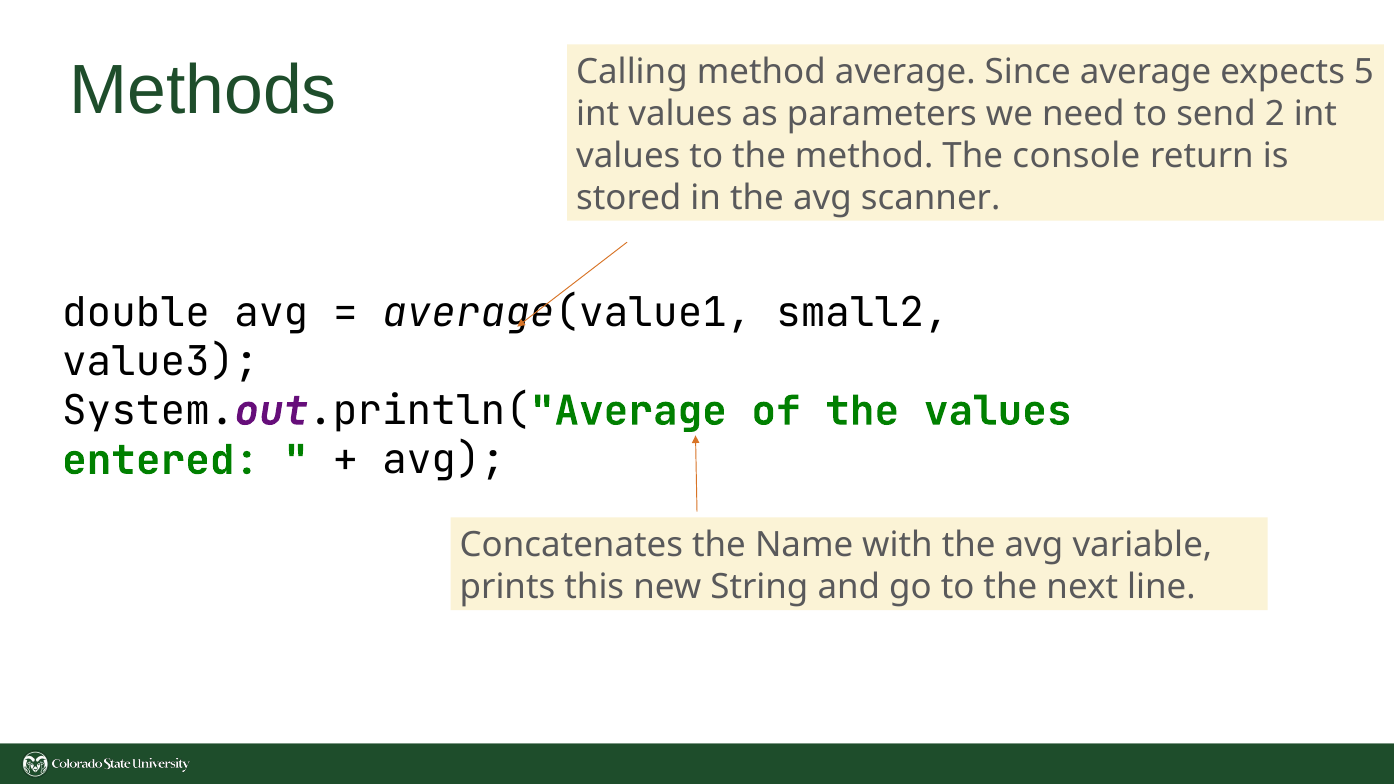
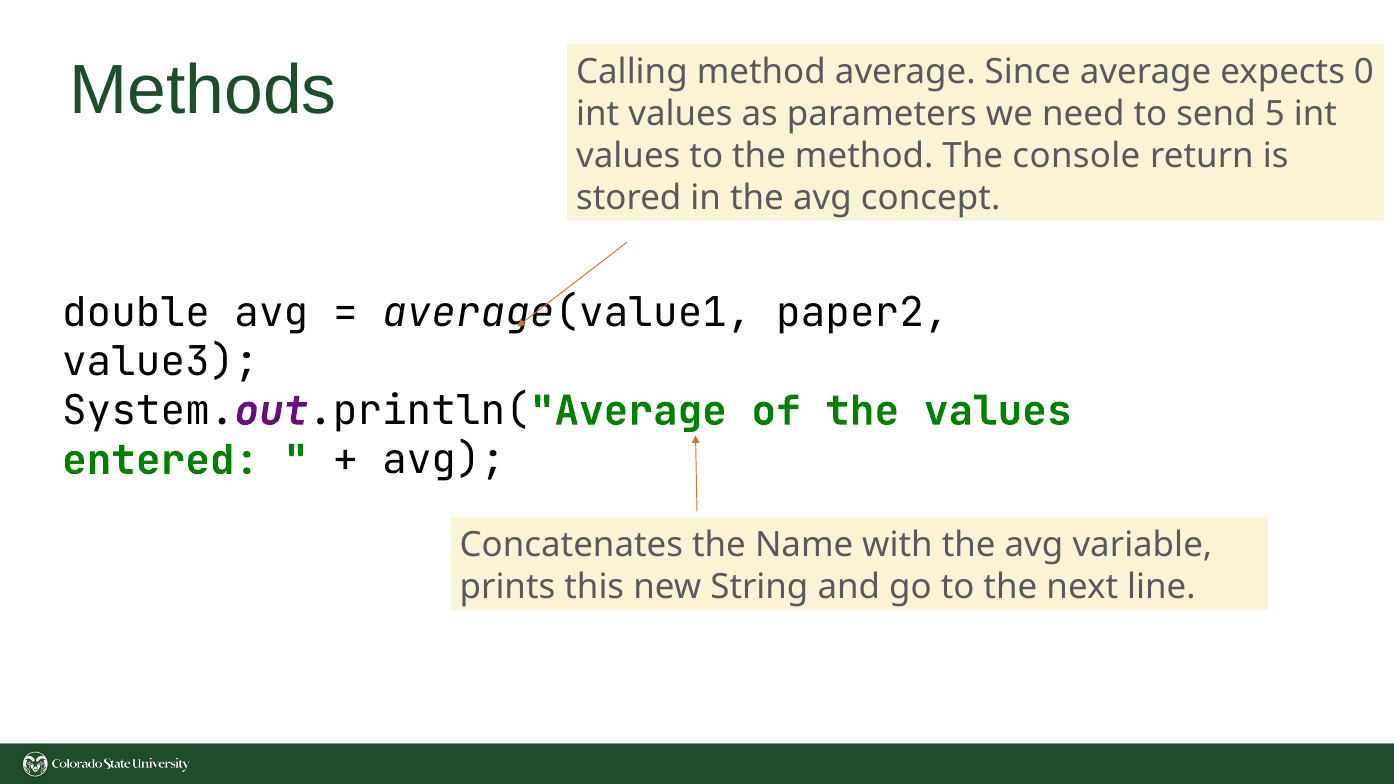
5: 5 -> 0
2: 2 -> 5
scanner: scanner -> concept
small2: small2 -> paper2
